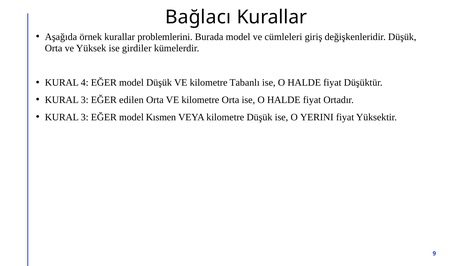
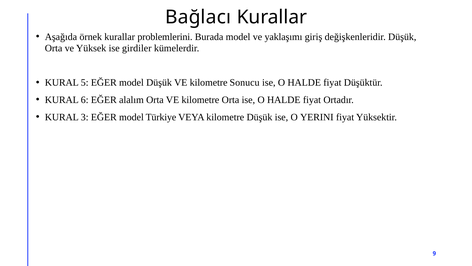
cümleleri: cümleleri -> yaklaşımı
4: 4 -> 5
Tabanlı: Tabanlı -> Sonucu
3 at (85, 100): 3 -> 6
edilen: edilen -> alalım
Kısmen: Kısmen -> Türkiye
